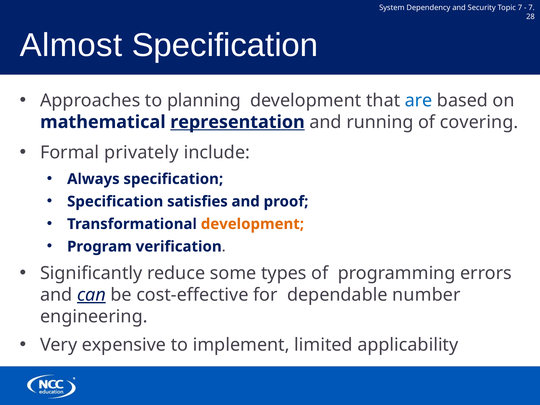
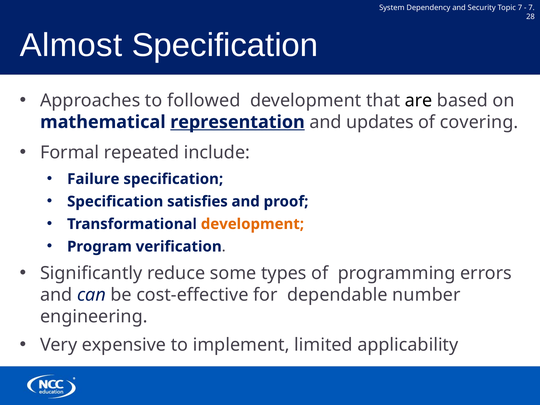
planning: planning -> followed
are colour: blue -> black
running: running -> updates
privately: privately -> repeated
Always: Always -> Failure
can underline: present -> none
